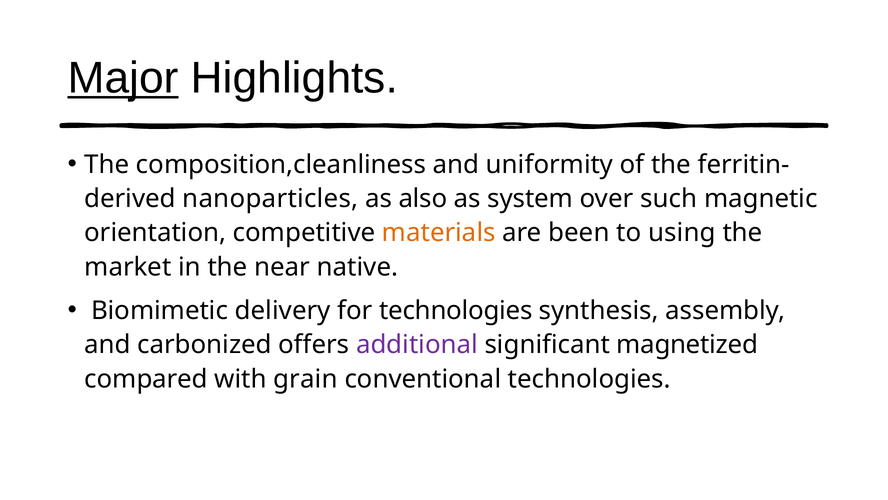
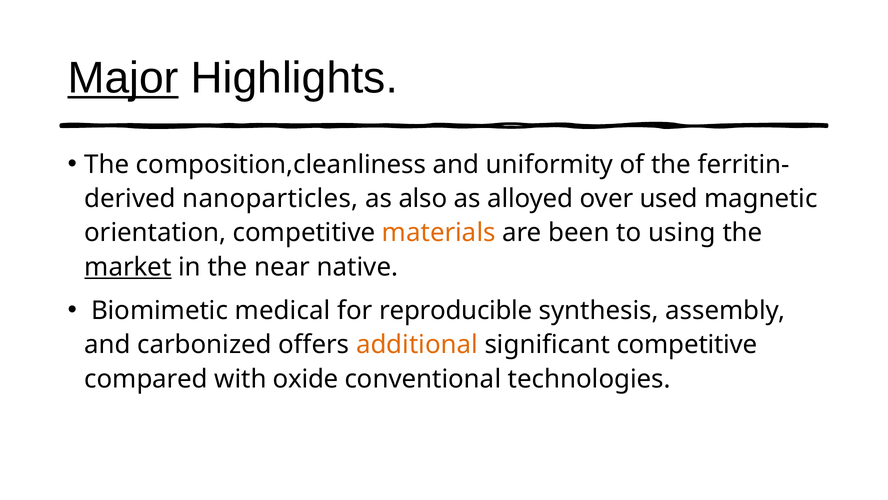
system: system -> alloyed
such: such -> used
market underline: none -> present
delivery: delivery -> medical
for technologies: technologies -> reproducible
additional colour: purple -> orange
significant magnetized: magnetized -> competitive
grain: grain -> oxide
